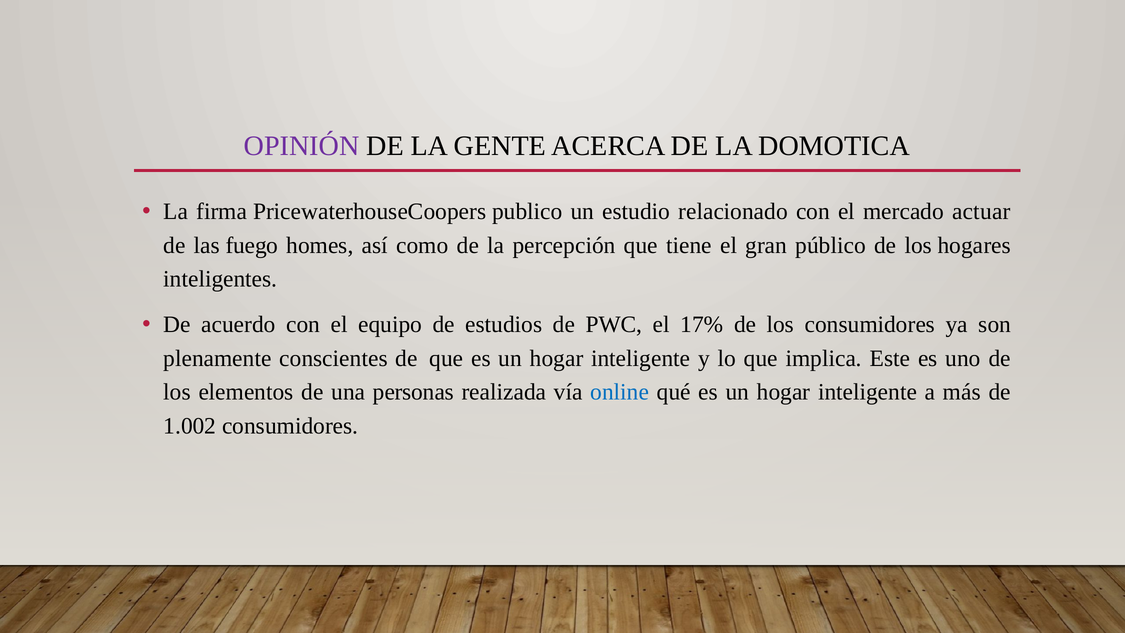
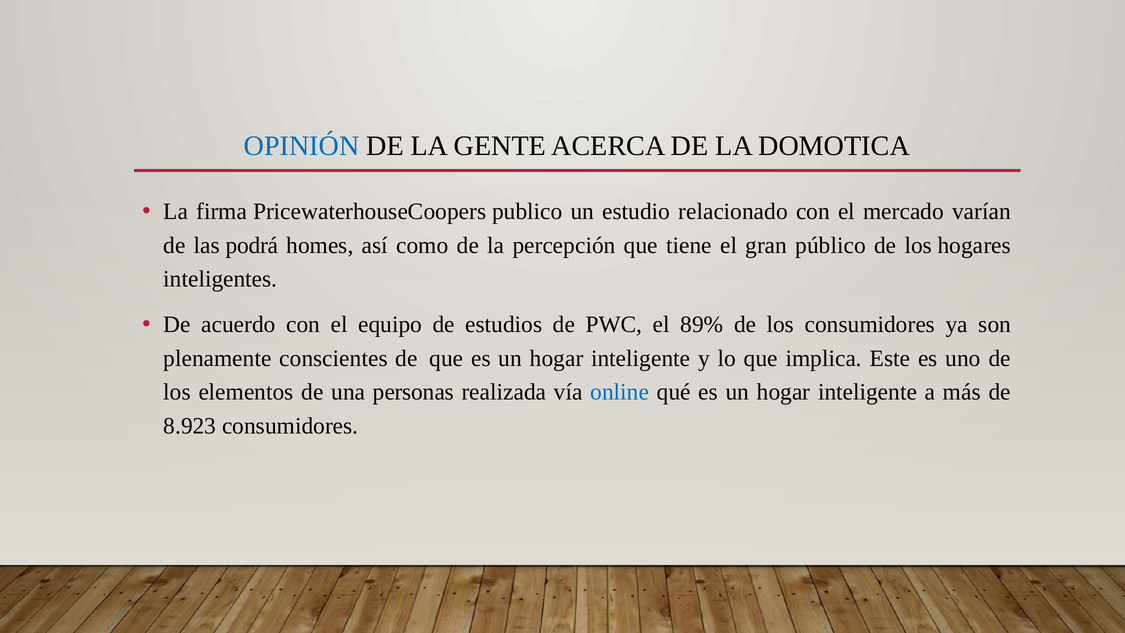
OPINIÓN colour: purple -> blue
actuar: actuar -> varían
fuego: fuego -> podrá
17%: 17% -> 89%
1.002: 1.002 -> 8.923
